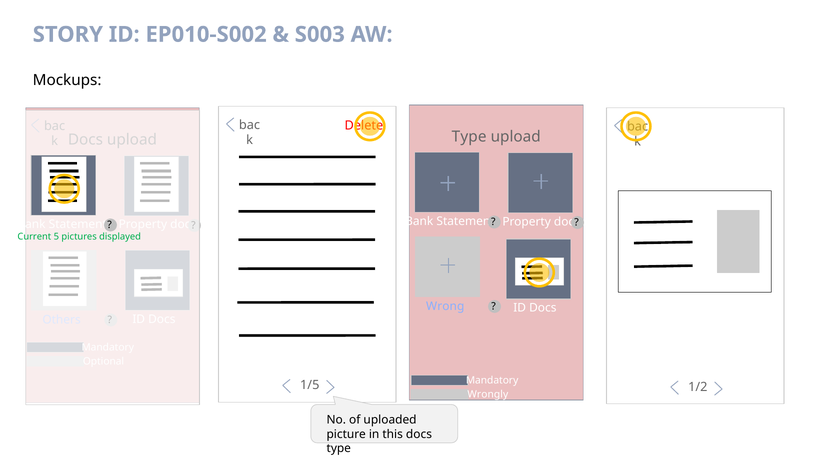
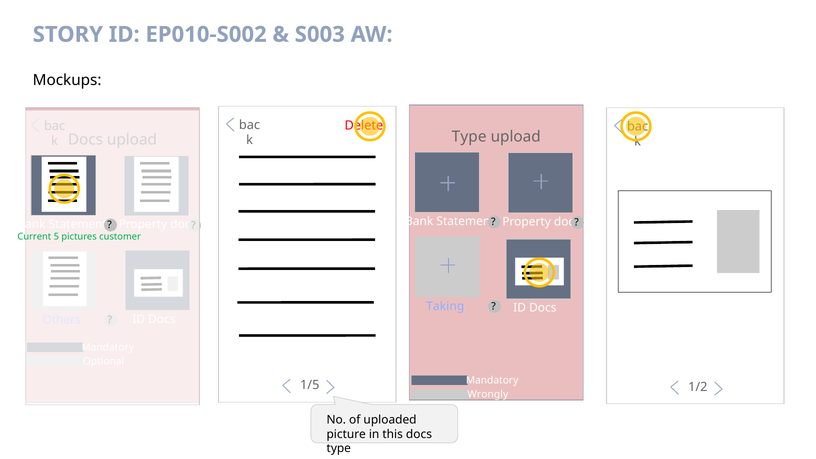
displayed: displayed -> customer
Wrong: Wrong -> Taking
